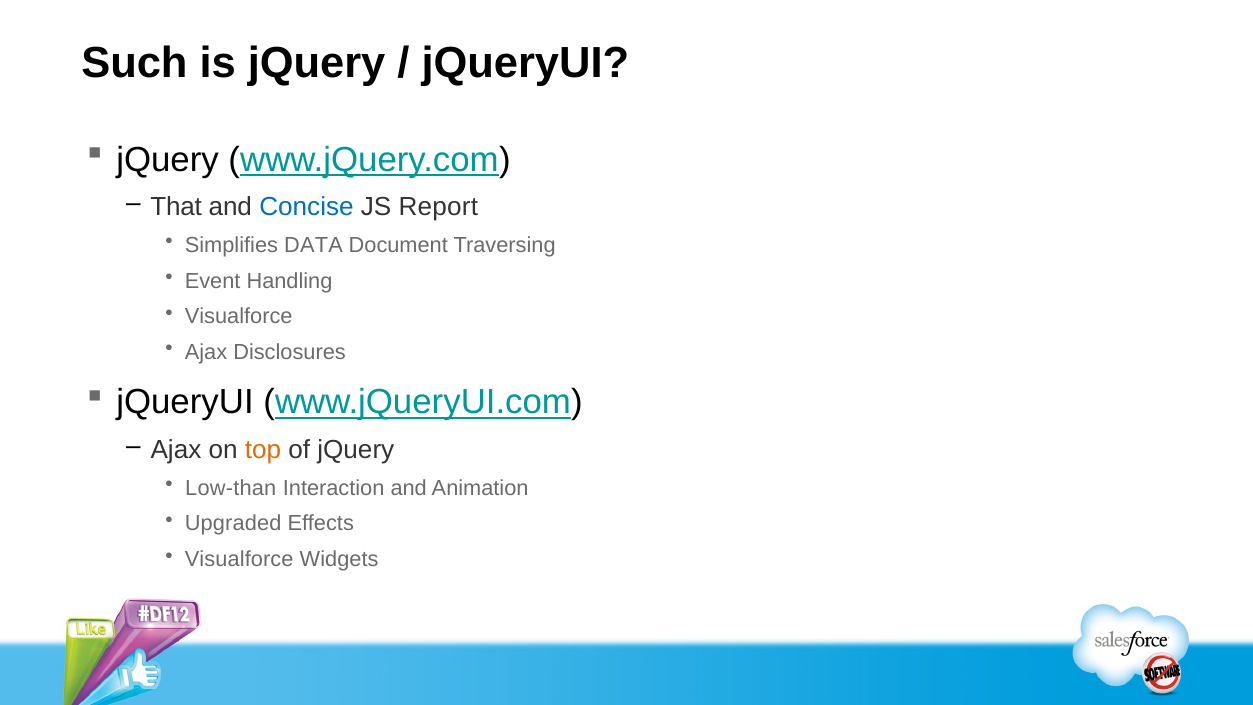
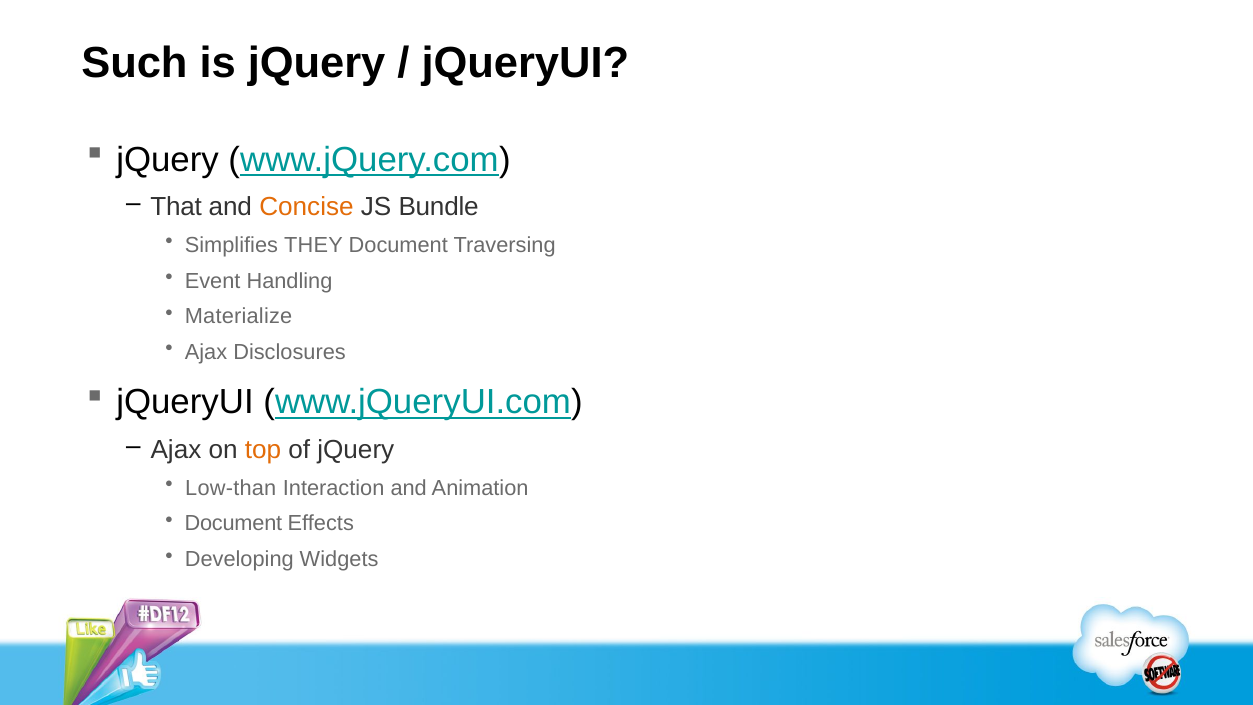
Concise colour: blue -> orange
Report: Report -> Bundle
DATA: DATA -> THEY
Visualforce at (239, 316): Visualforce -> Materialize
Upgraded at (233, 523): Upgraded -> Document
Visualforce at (239, 559): Visualforce -> Developing
